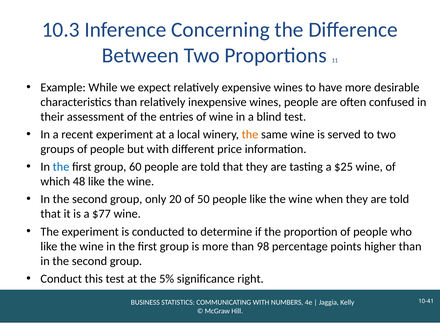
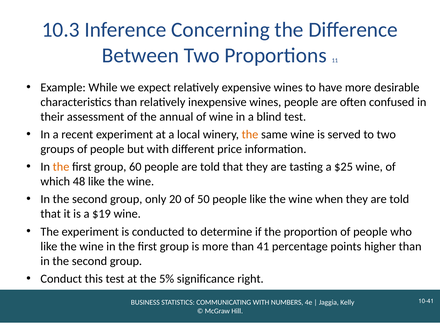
entries: entries -> annual
the at (61, 167) colour: blue -> orange
$77: $77 -> $19
98: 98 -> 41
